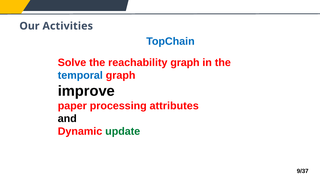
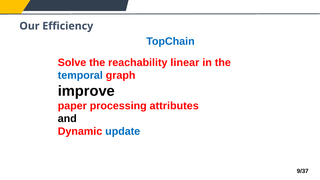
Activities: Activities -> Efficiency
reachability graph: graph -> linear
update colour: green -> blue
